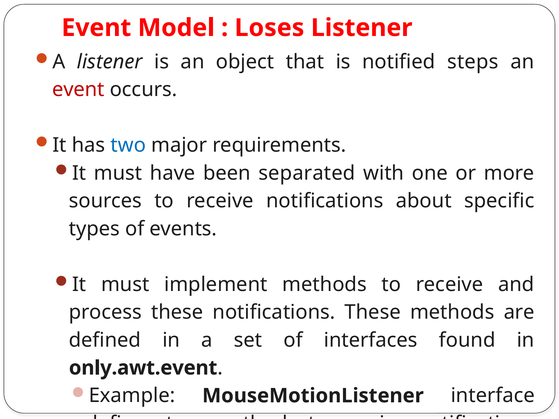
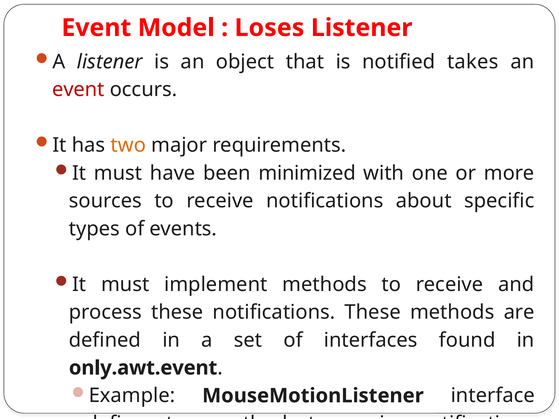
steps: steps -> takes
two at (128, 145) colour: blue -> orange
separated: separated -> minimized
